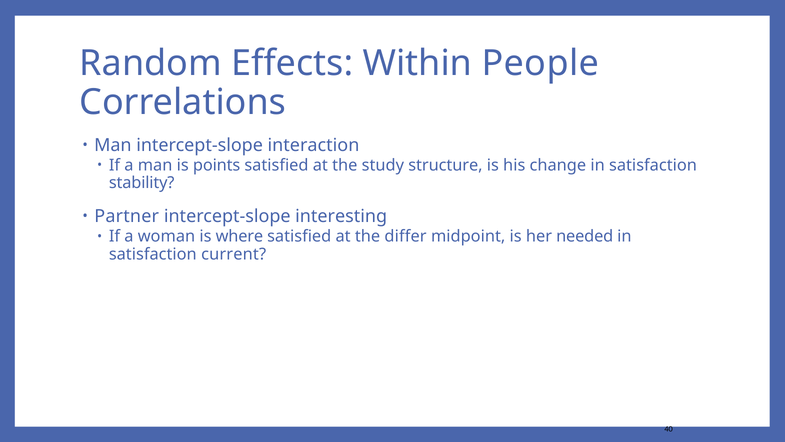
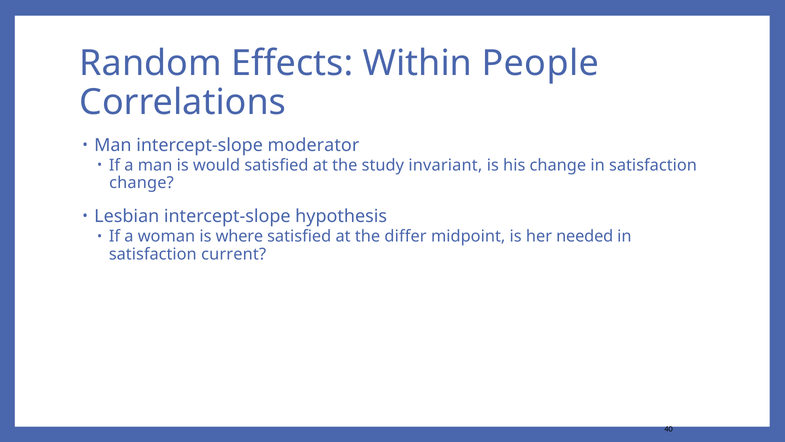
interaction: interaction -> moderator
points: points -> would
structure: structure -> invariant
stability at (142, 183): stability -> change
Partner: Partner -> Lesbian
interesting: interesting -> hypothesis
